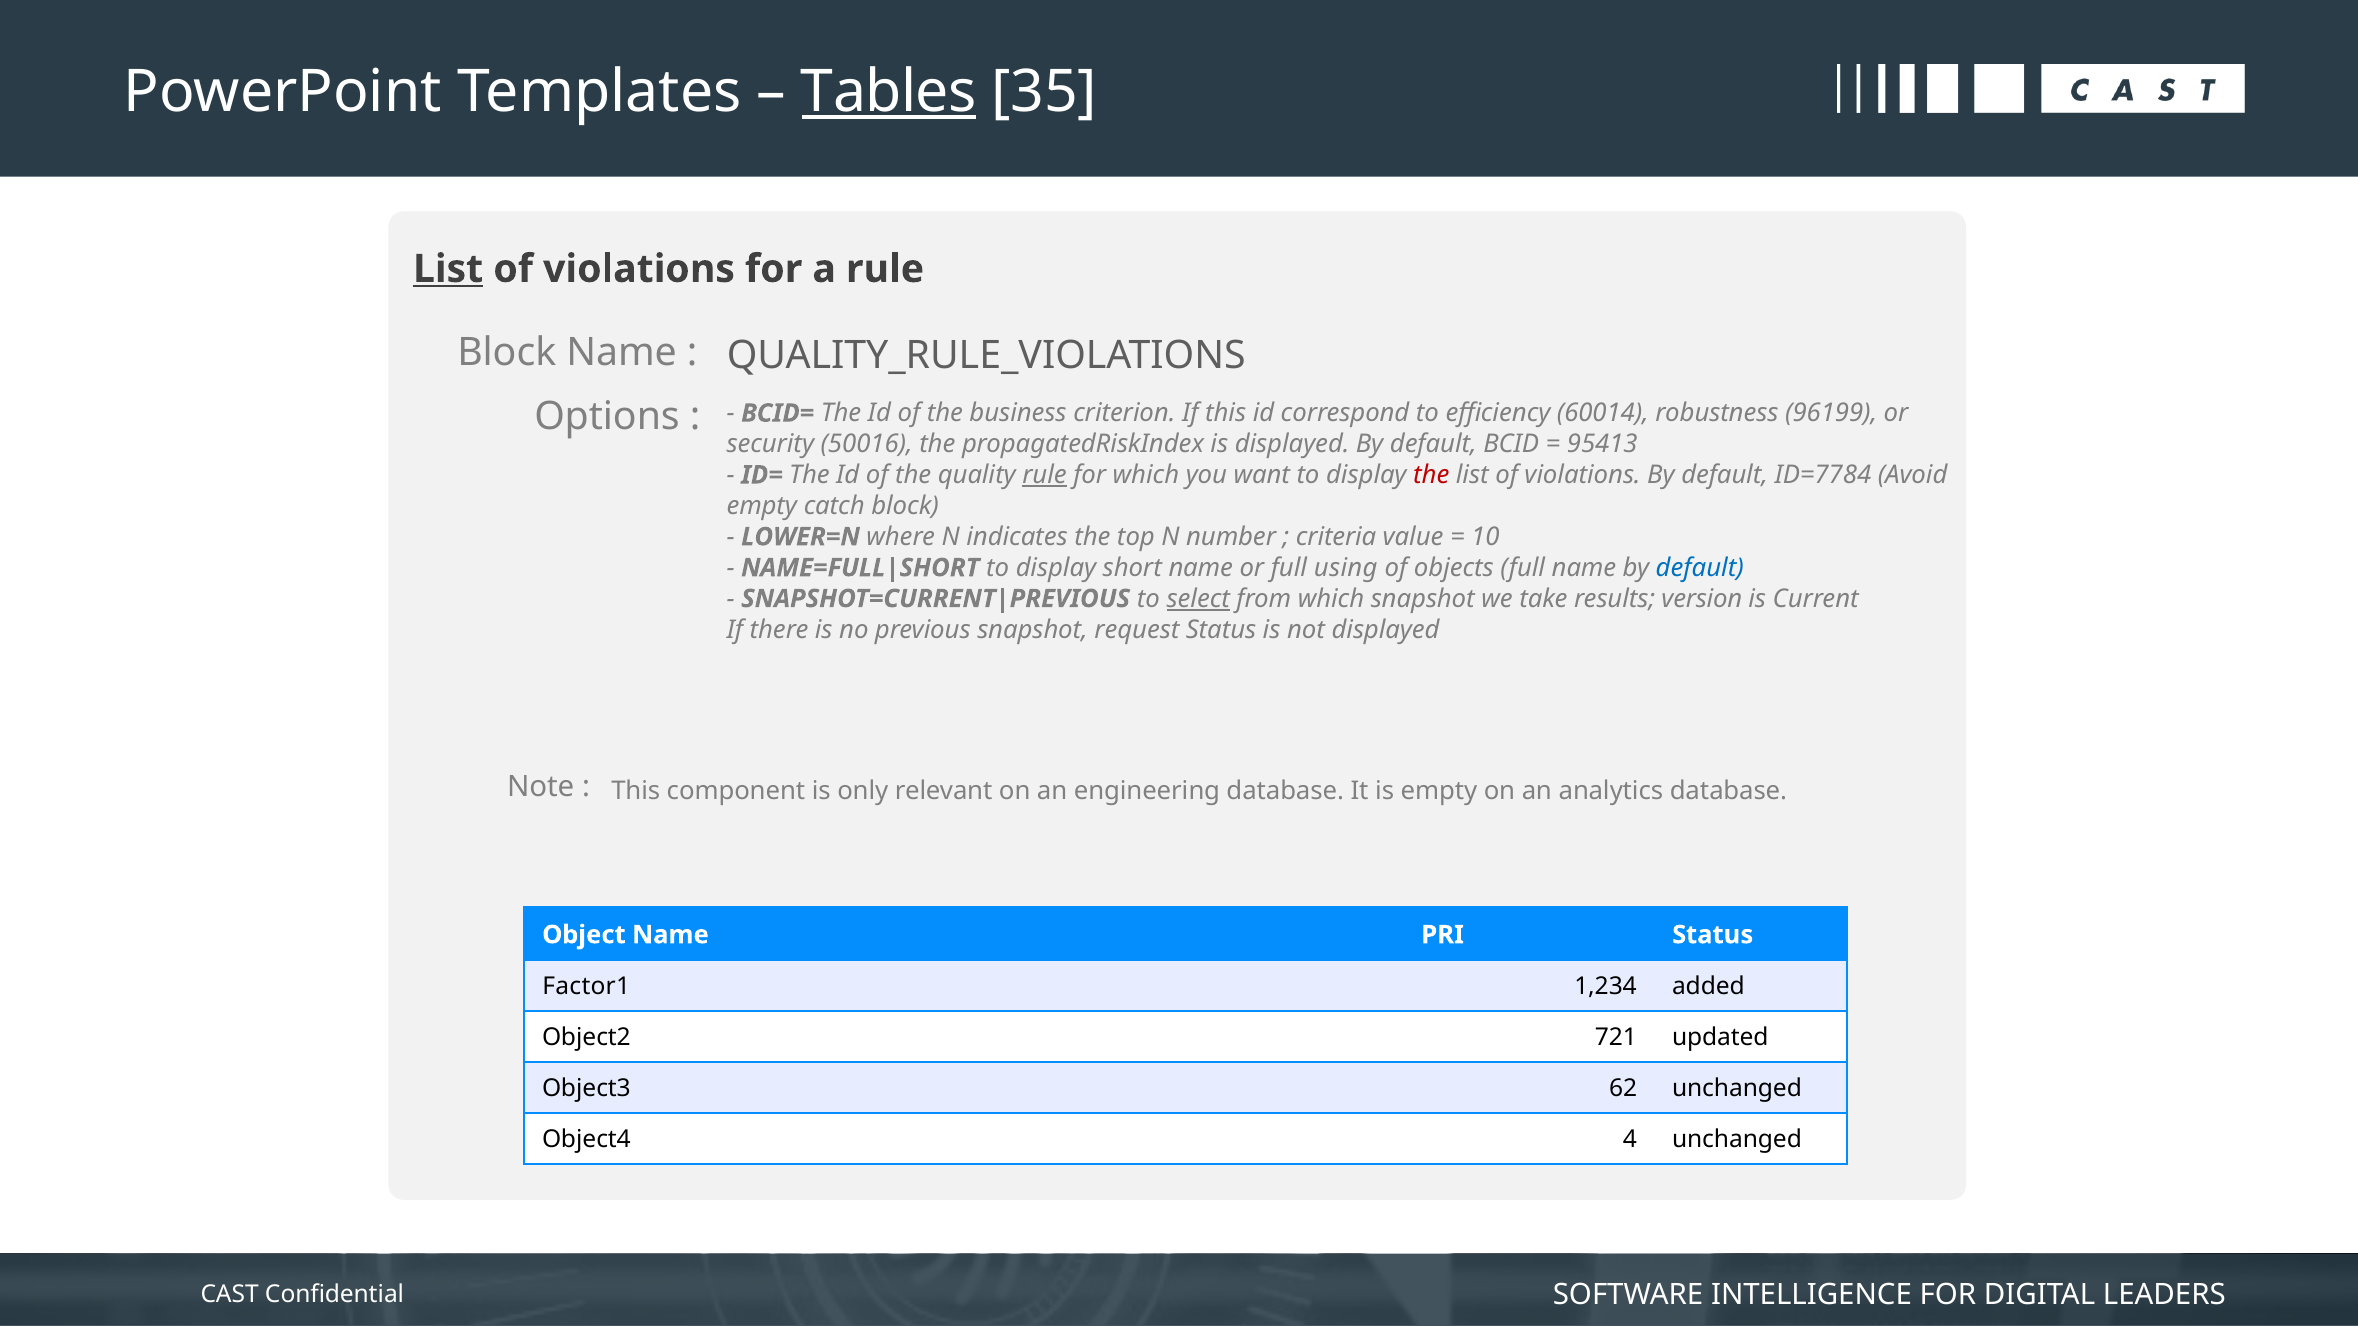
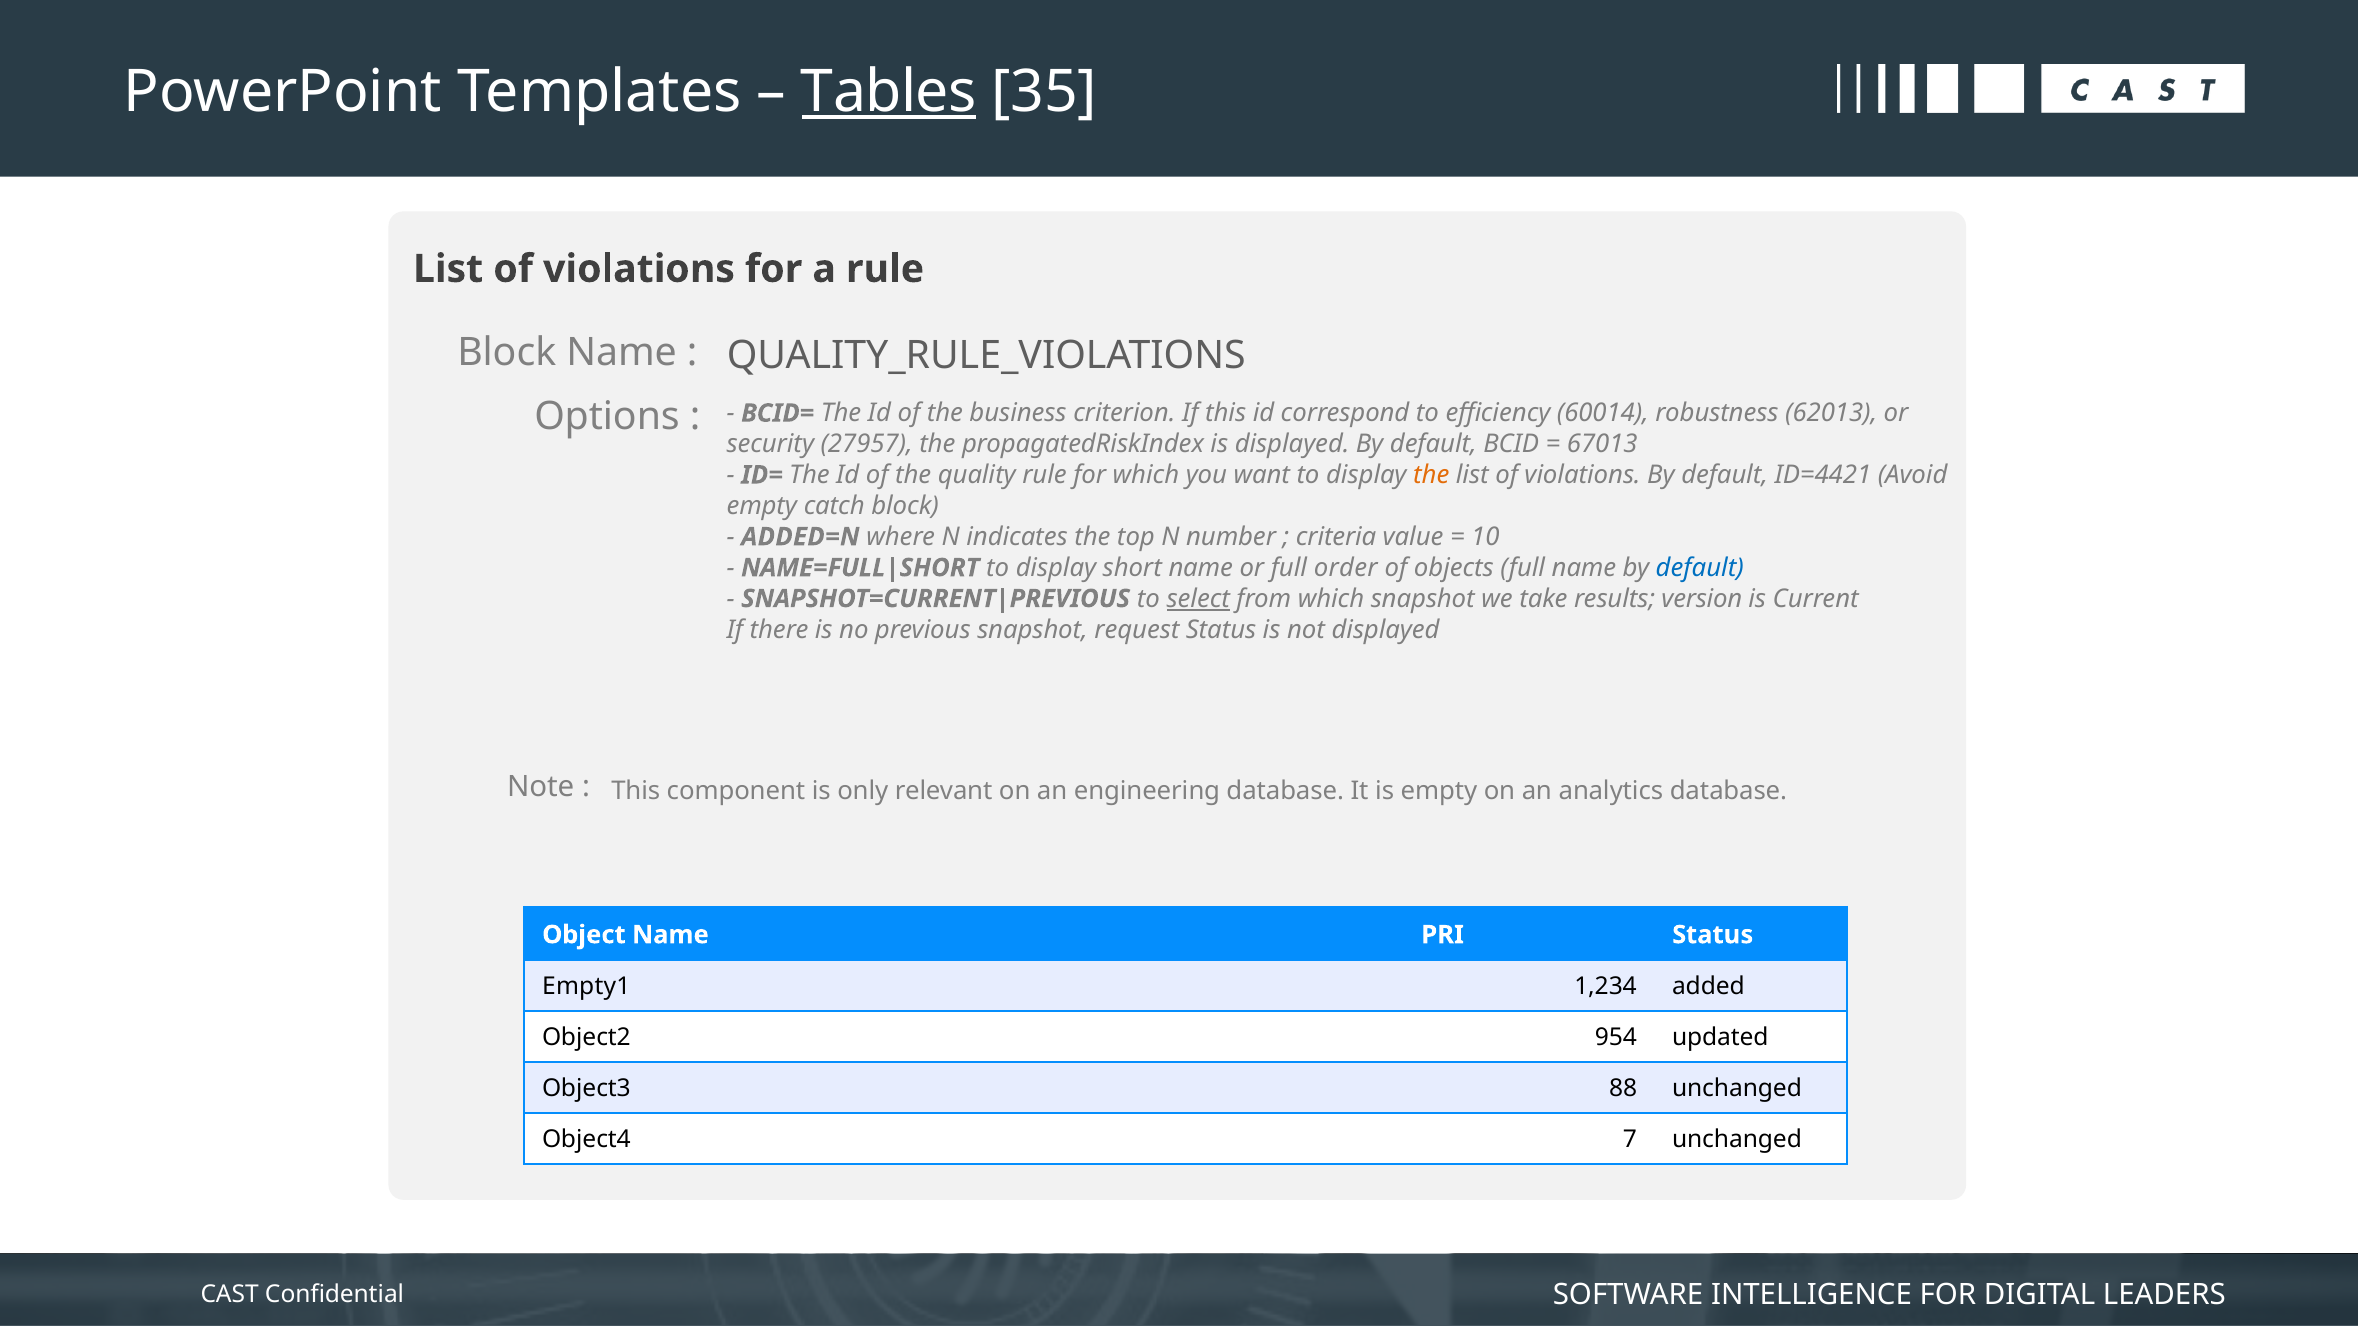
List at (448, 269) underline: present -> none
96199: 96199 -> 62013
50016: 50016 -> 27957
95413: 95413 -> 67013
rule at (1044, 475) underline: present -> none
the at (1431, 475) colour: red -> orange
ID=7784: ID=7784 -> ID=4421
LOWER=N: LOWER=N -> ADDED=N
using: using -> order
Factor1: Factor1 -> Empty1
721: 721 -> 954
62: 62 -> 88
4: 4 -> 7
